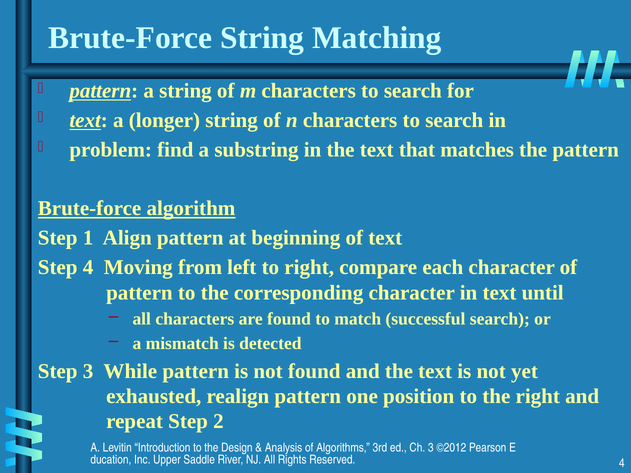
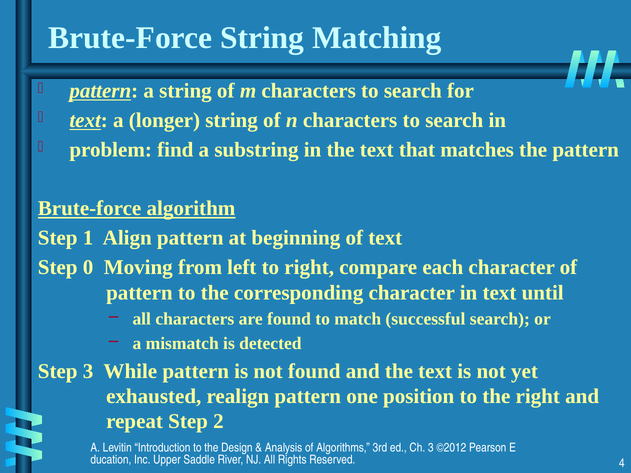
Step 4: 4 -> 0
